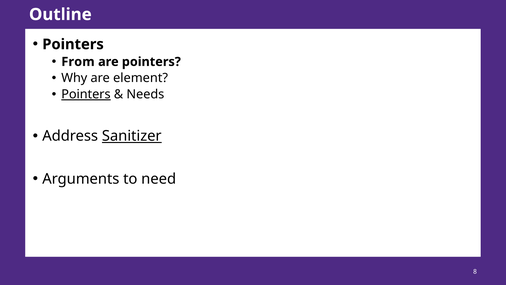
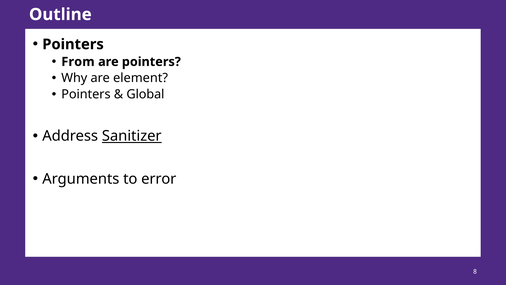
Pointers at (86, 94) underline: present -> none
Needs: Needs -> Global
need: need -> error
